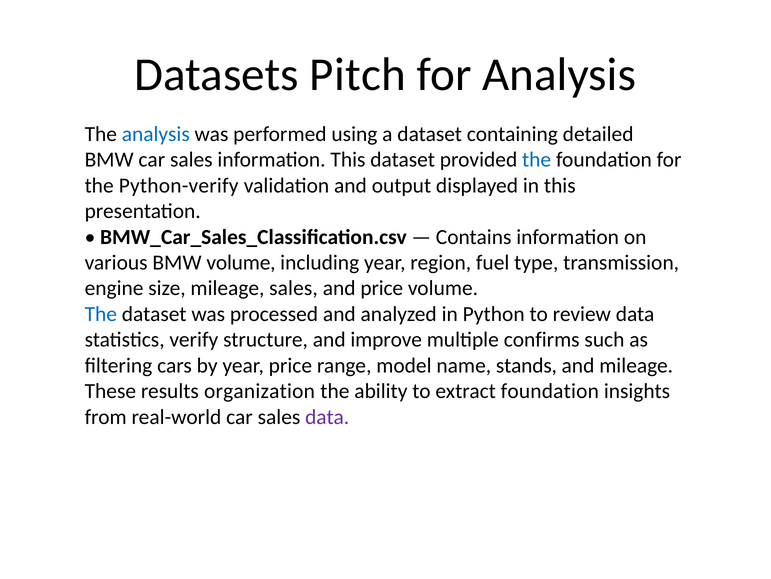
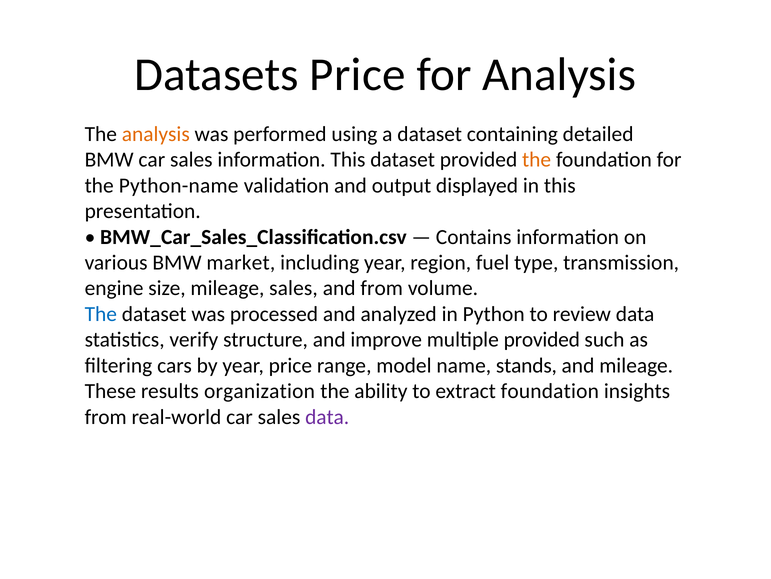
Datasets Pitch: Pitch -> Price
analysis at (156, 134) colour: blue -> orange
the at (537, 159) colour: blue -> orange
Python-verify: Python-verify -> Python-name
BMW volume: volume -> market
and price: price -> from
multiple confirms: confirms -> provided
